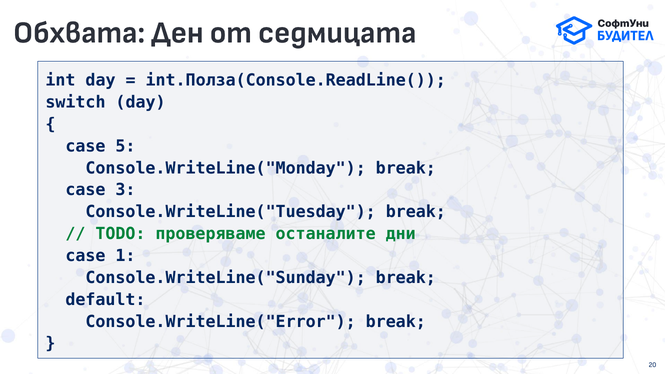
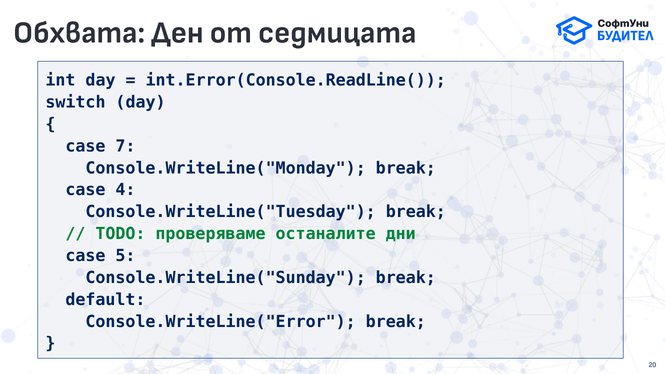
int.Полза(Console.ReadLine(: int.Полза(Console.ReadLine( -> int.Error(Console.ReadLine(
5: 5 -> 7
3: 3 -> 4
1: 1 -> 5
